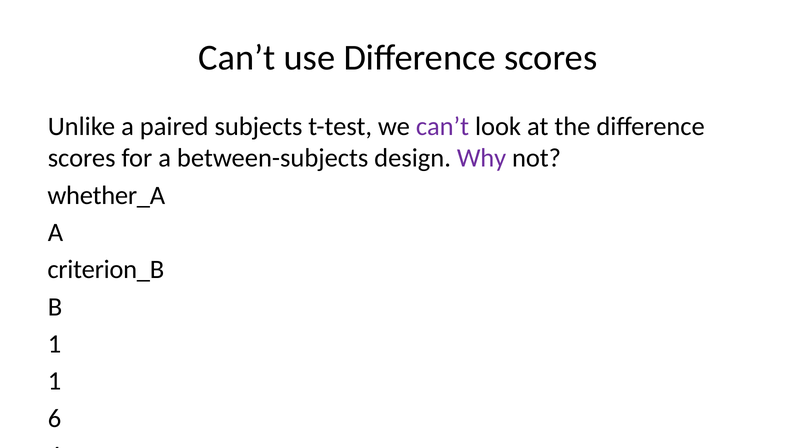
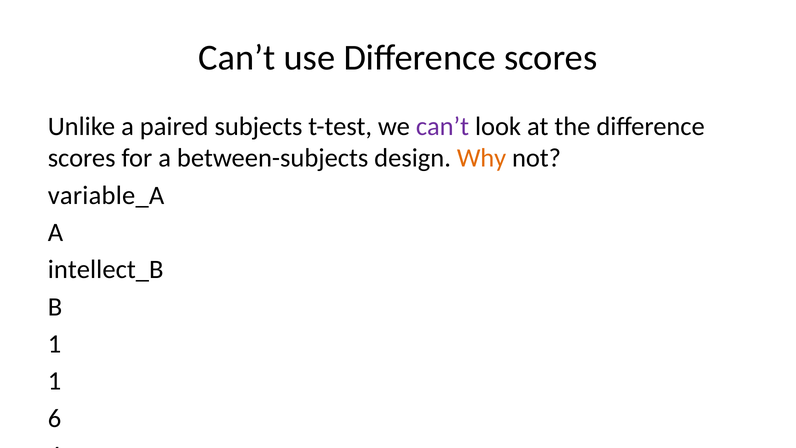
Why colour: purple -> orange
whether_A: whether_A -> variable_A
criterion_B: criterion_B -> intellect_B
